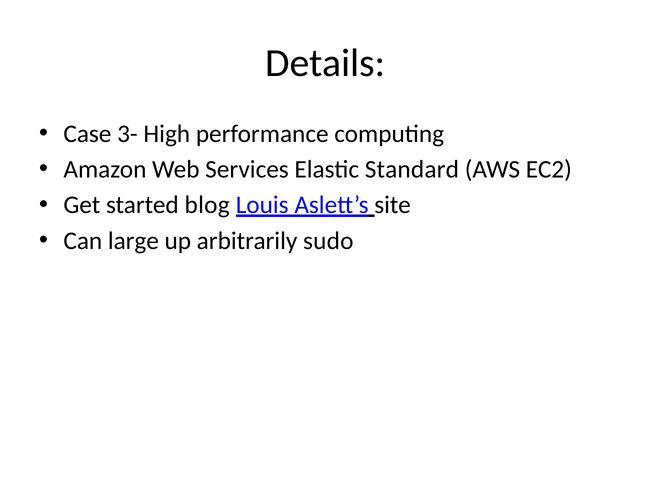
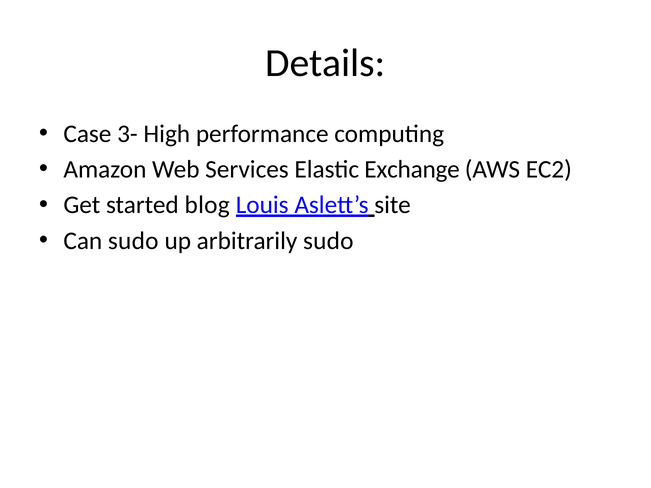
Standard: Standard -> Exchange
Can large: large -> sudo
